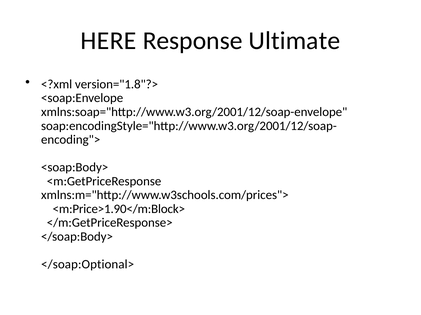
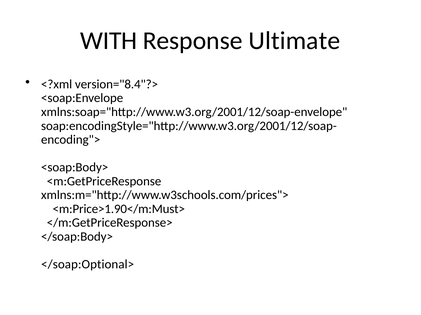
HERE: HERE -> WITH
version="1.8"?>: version="1.8"?> -> version="8.4"?>
<m:Price>1.90</m:Block>: <m:Price>1.90</m:Block> -> <m:Price>1.90</m:Must>
